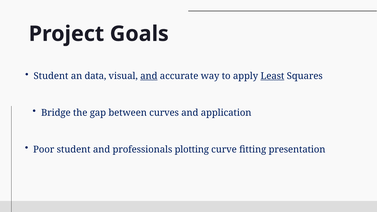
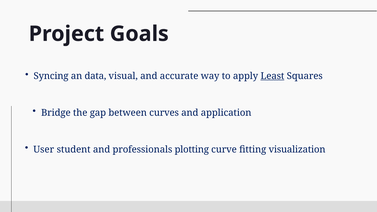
Student at (51, 76): Student -> Syncing
and at (149, 76) underline: present -> none
Poor: Poor -> User
presentation: presentation -> visualization
